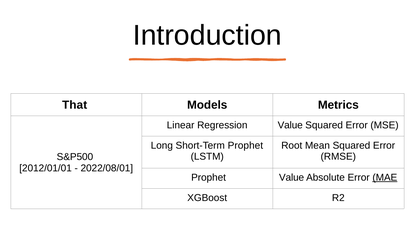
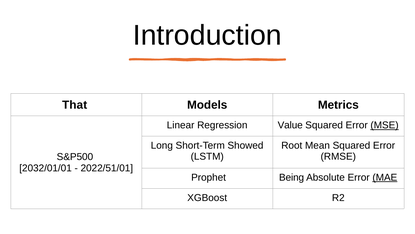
MSE underline: none -> present
Short-Term Prophet: Prophet -> Showed
2012/01/01: 2012/01/01 -> 2032/01/01
2022/08/01: 2022/08/01 -> 2022/51/01
Prophet Value: Value -> Being
